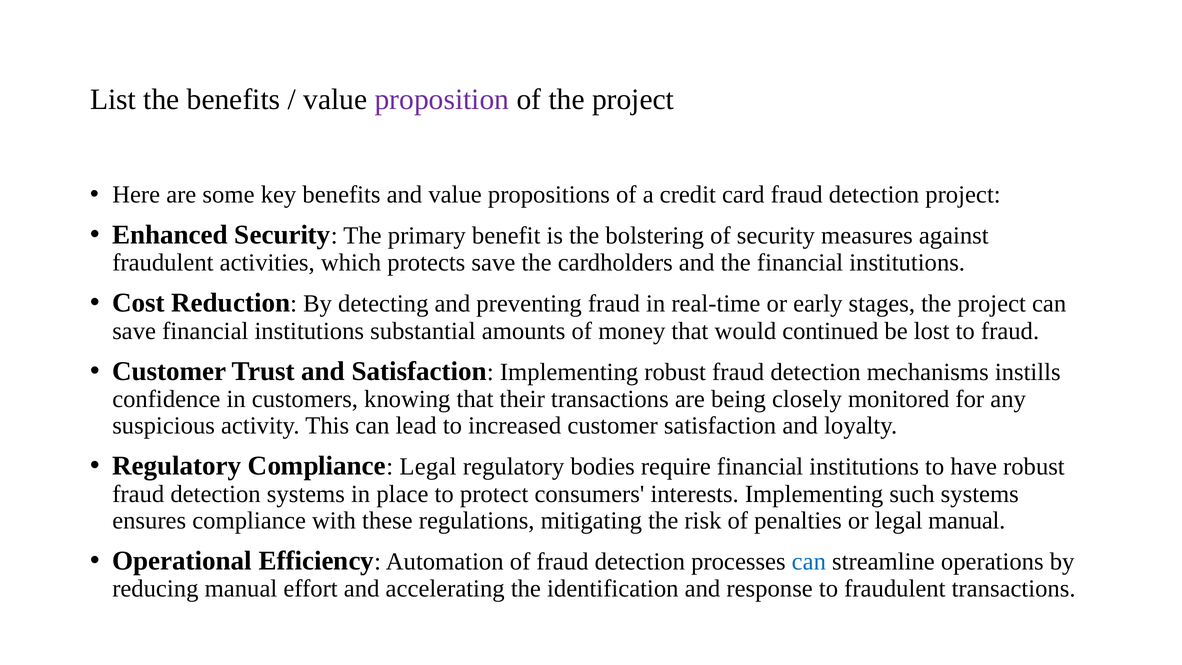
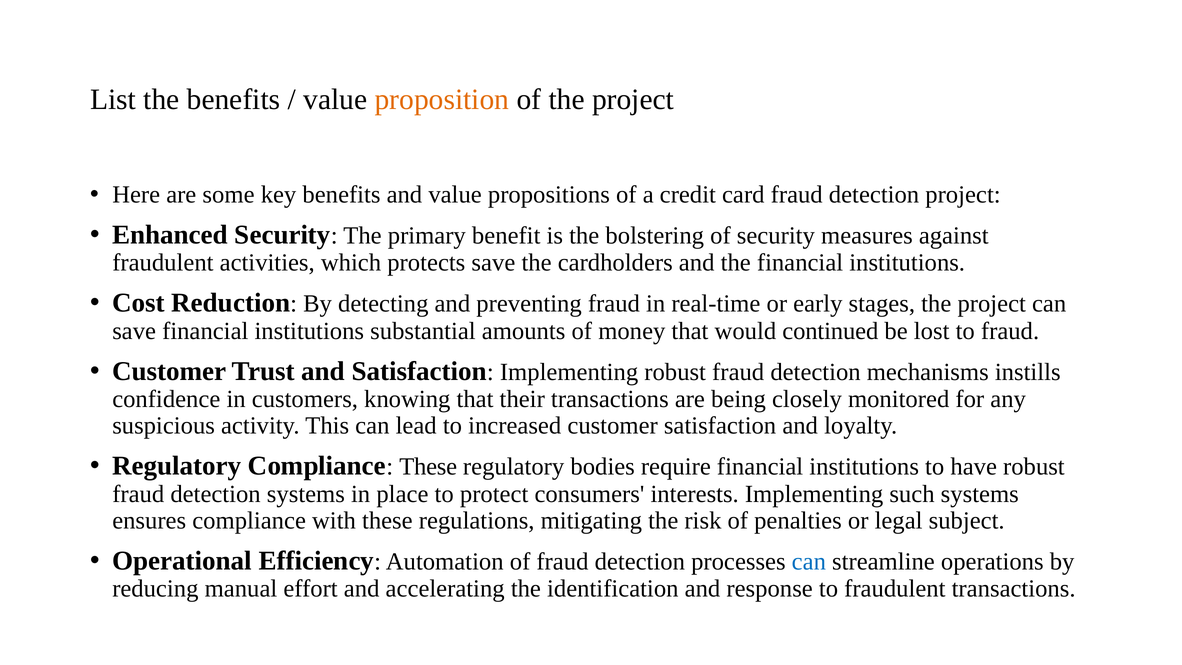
proposition colour: purple -> orange
Compliance Legal: Legal -> These
legal manual: manual -> subject
